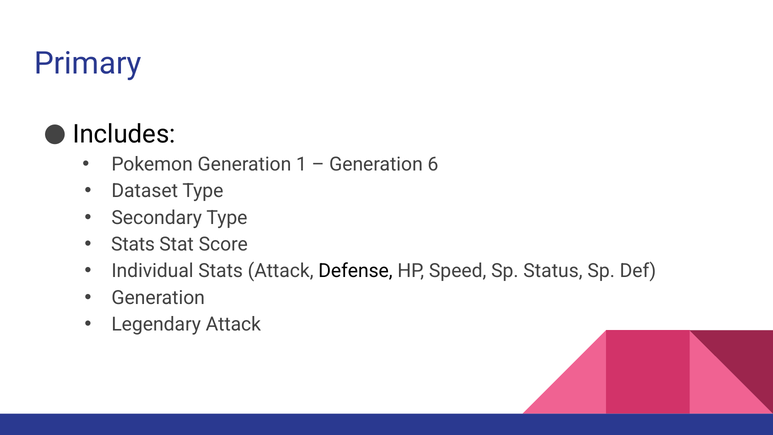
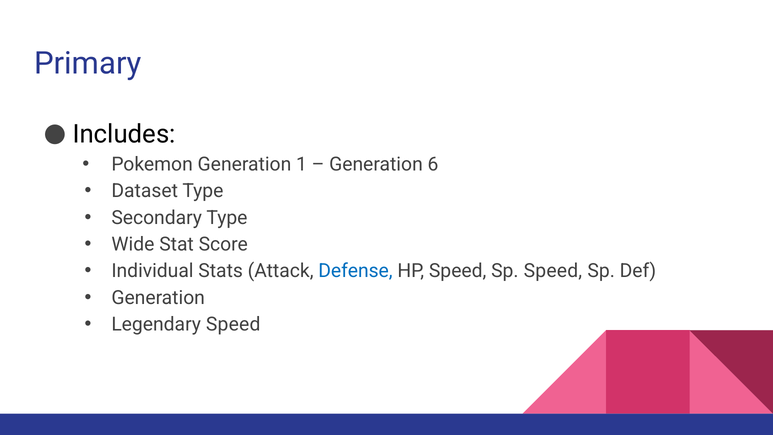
Stats at (133, 244): Stats -> Wide
Defense colour: black -> blue
Sp Status: Status -> Speed
Legendary Attack: Attack -> Speed
